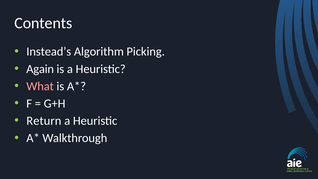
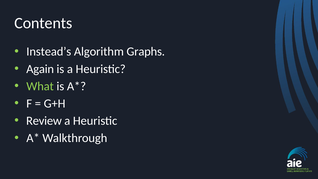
Picking: Picking -> Graphs
What colour: pink -> light green
Return: Return -> Review
